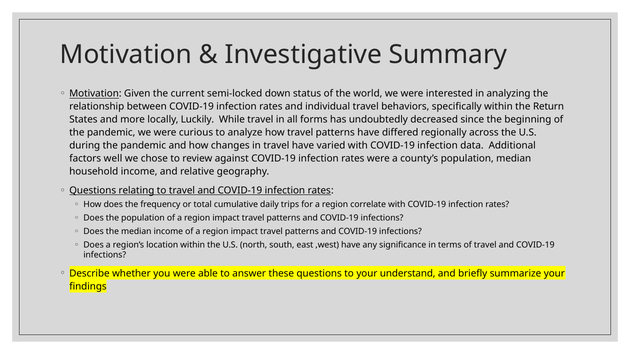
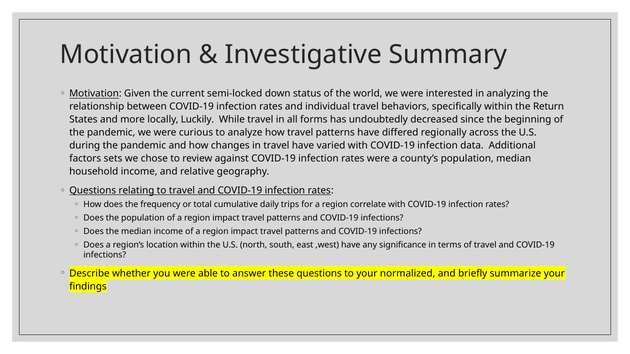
well: well -> sets
understand: understand -> normalized
